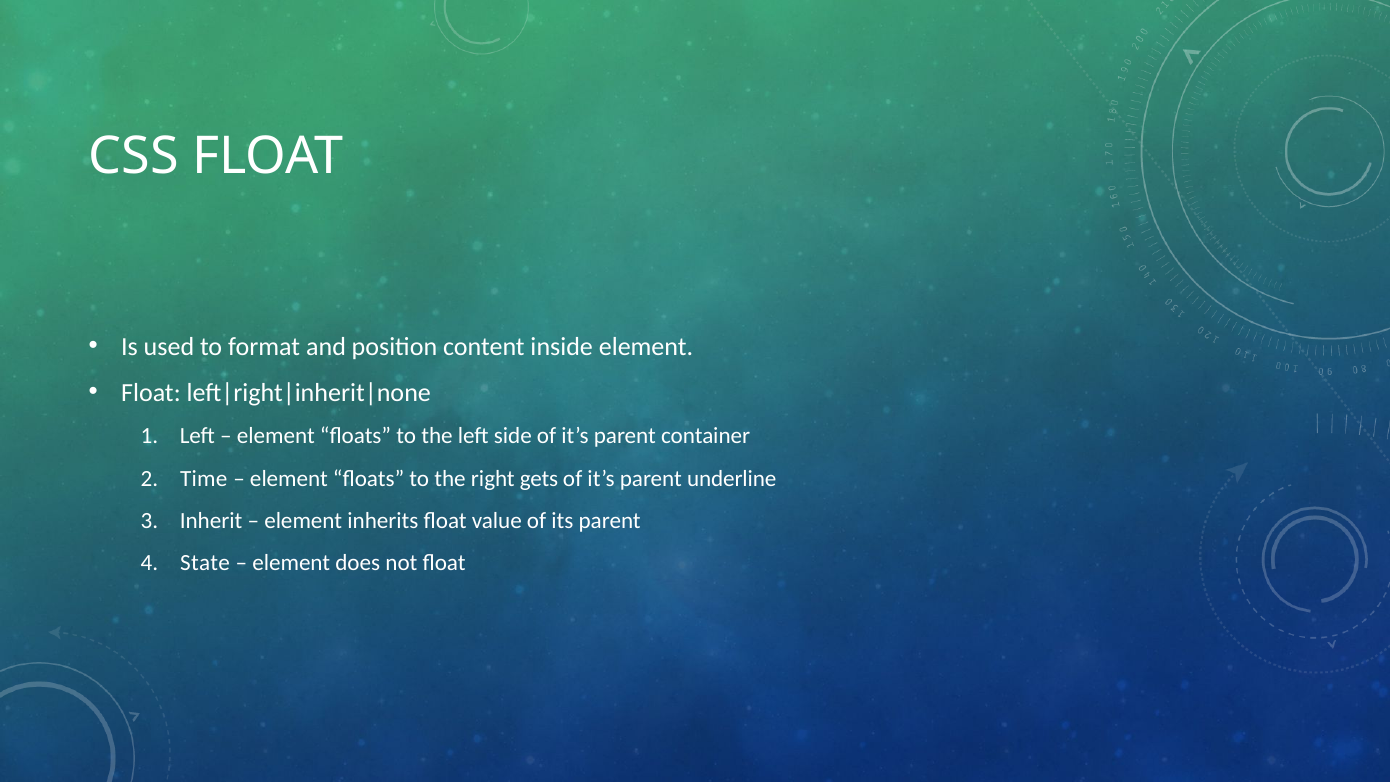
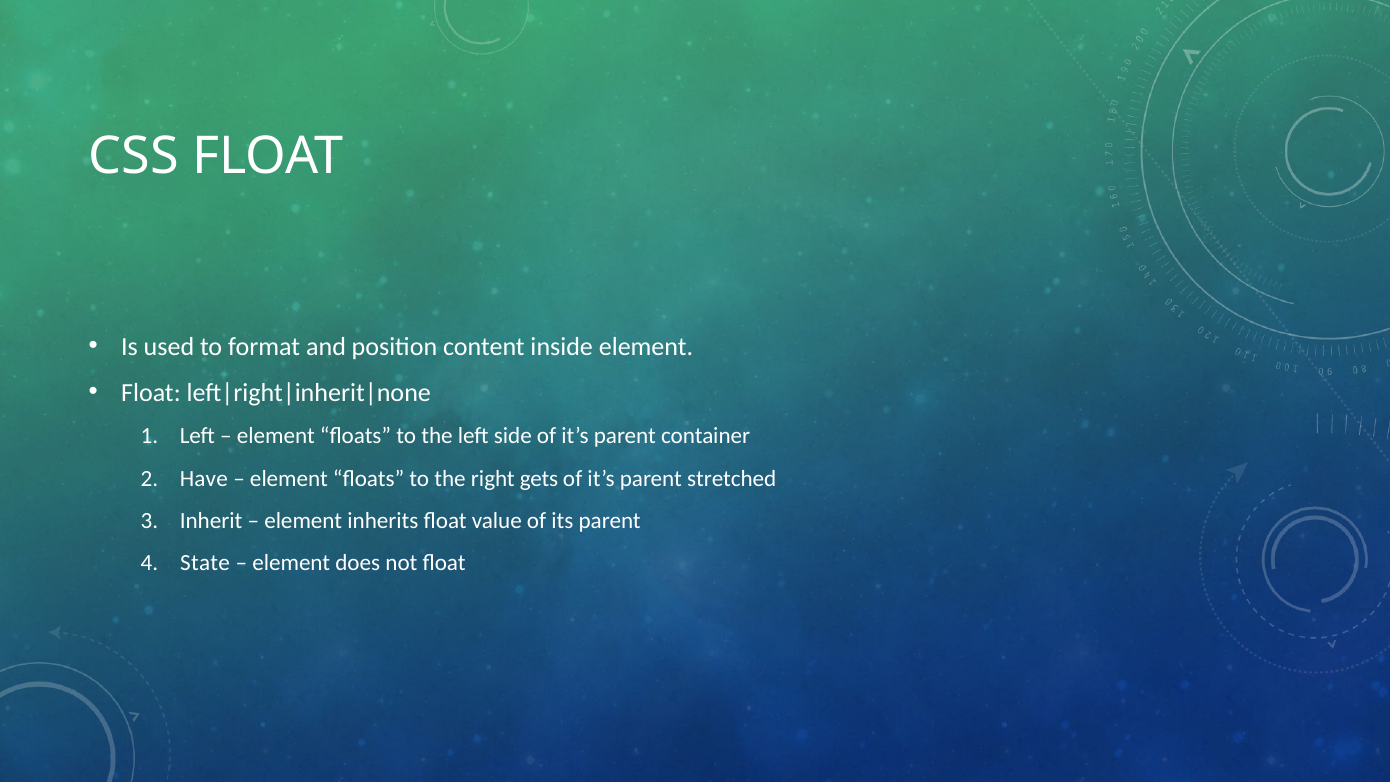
Time: Time -> Have
underline: underline -> stretched
